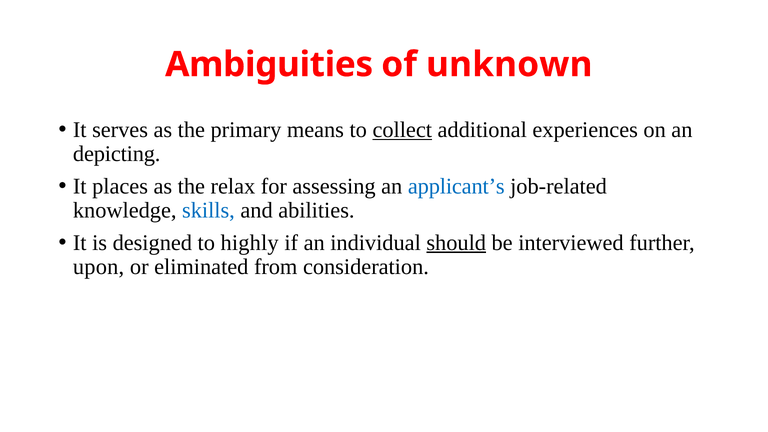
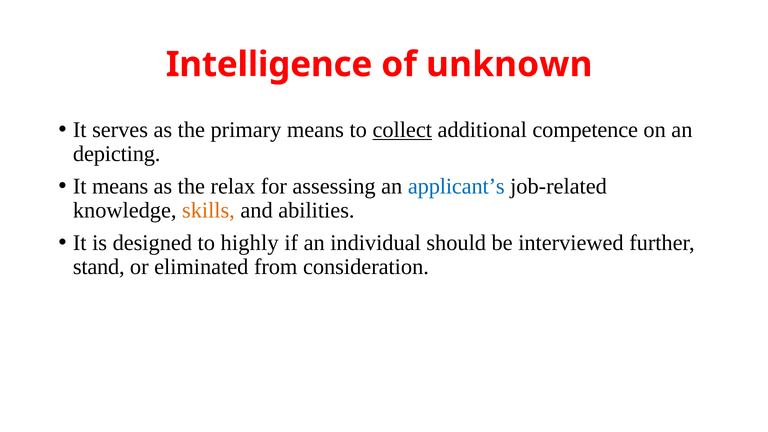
Ambiguities: Ambiguities -> Intelligence
experiences: experiences -> competence
It places: places -> means
skills colour: blue -> orange
should underline: present -> none
upon: upon -> stand
